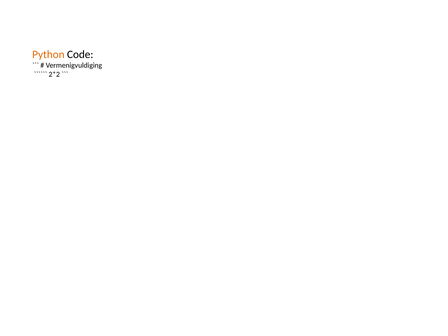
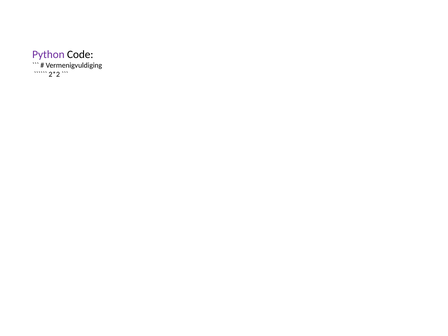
Python colour: orange -> purple
